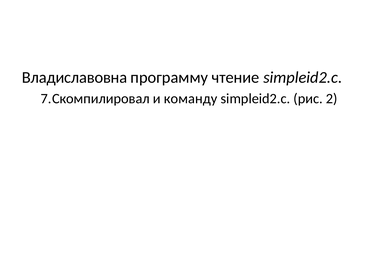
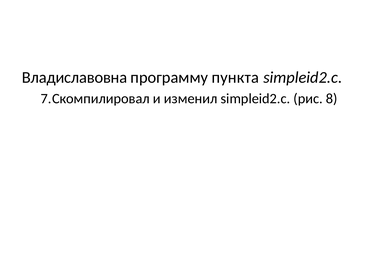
чтение: чтение -> пункта
команду: команду -> изменил
2: 2 -> 8
